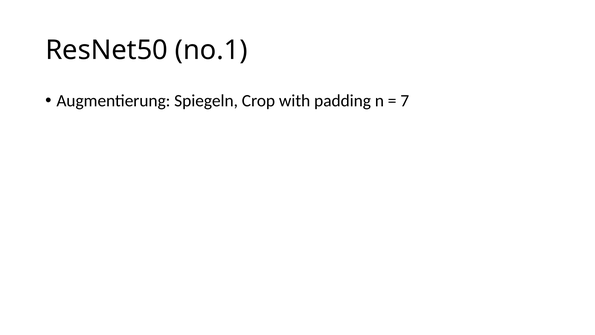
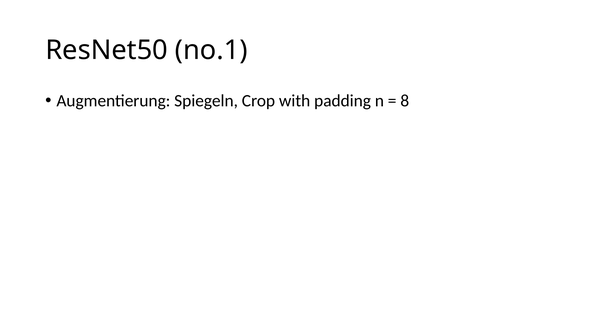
7: 7 -> 8
